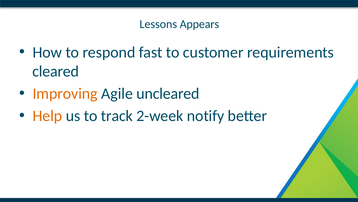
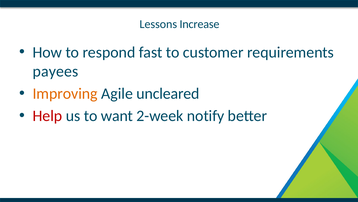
Appears: Appears -> Increase
cleared: cleared -> payees
Help colour: orange -> red
track: track -> want
